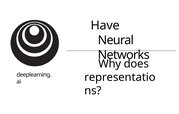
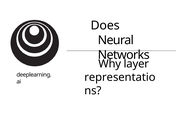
Have: Have -> Does
does: does -> layer
